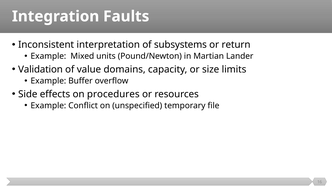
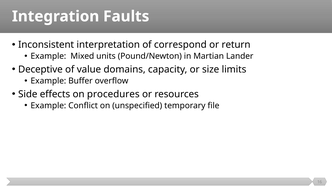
subsystems: subsystems -> correspond
Validation: Validation -> Deceptive
